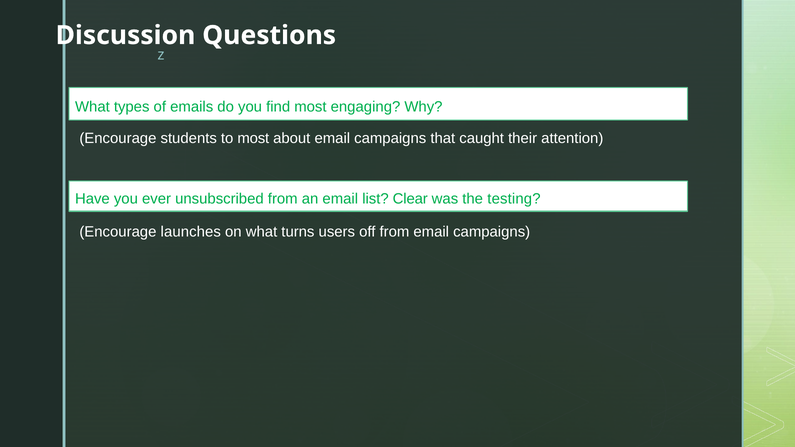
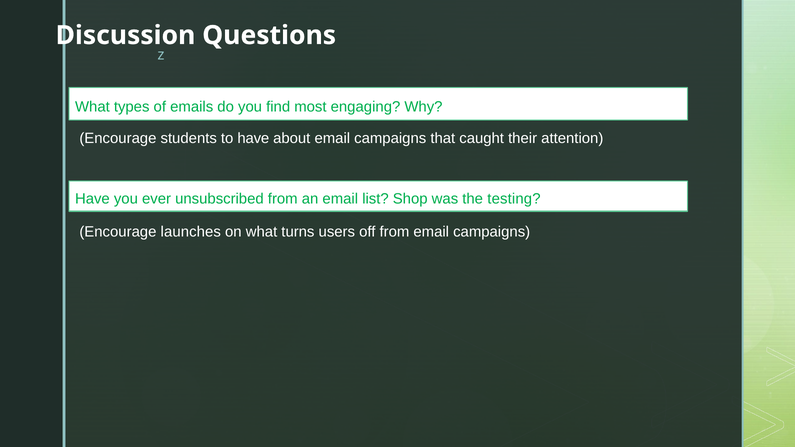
to most: most -> have
Clear: Clear -> Shop
